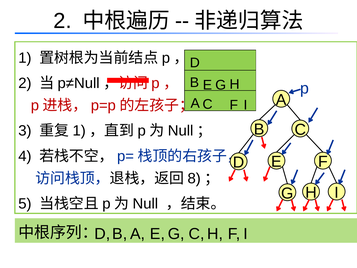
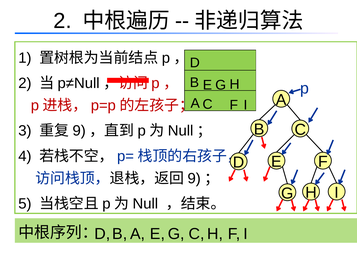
1 at (79, 131): 1 -> 9
8 at (194, 178): 8 -> 9
